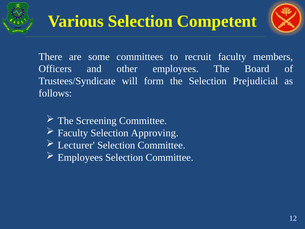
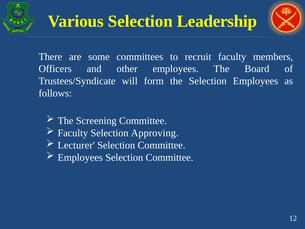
Competent: Competent -> Leadership
Selection Prejudicial: Prejudicial -> Employees
